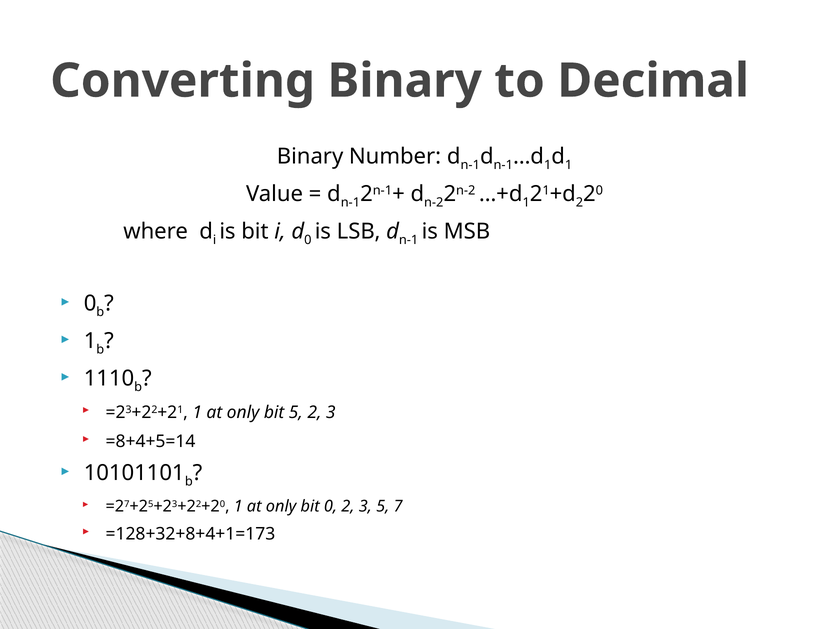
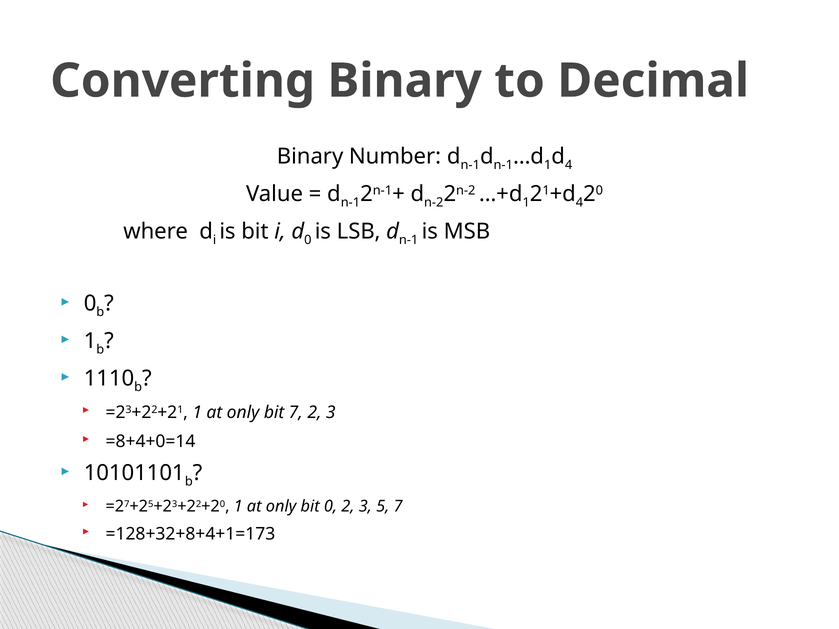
1 at (569, 165): 1 -> 4
2 at (579, 202): 2 -> 4
bit 5: 5 -> 7
=8+4+5=14: =8+4+5=14 -> =8+4+0=14
